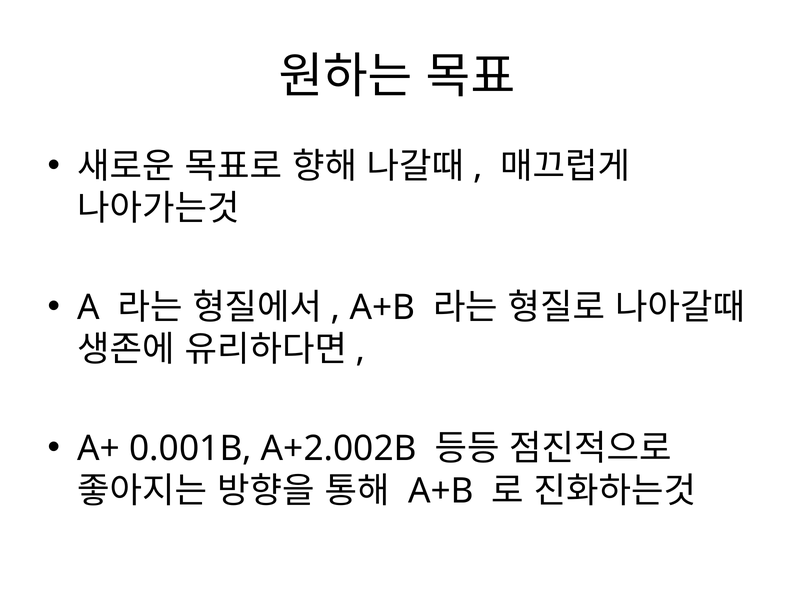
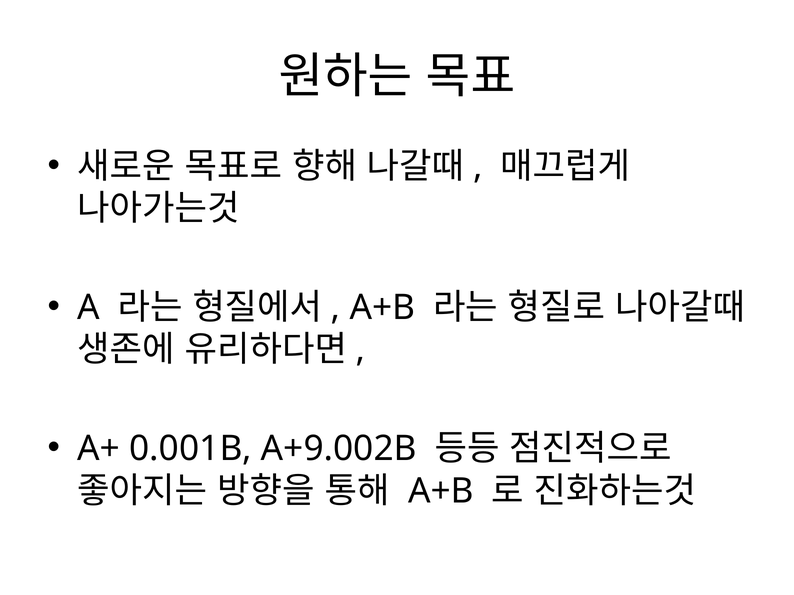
A+2.002B: A+2.002B -> A+9.002B
